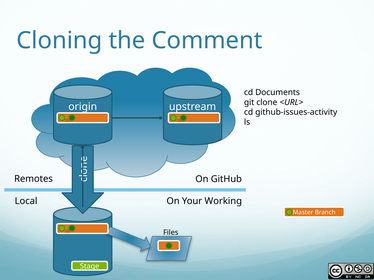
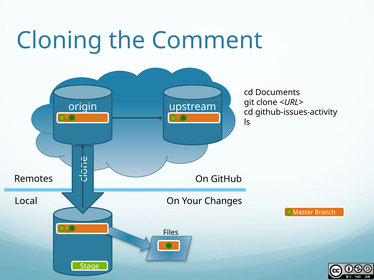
Working: Working -> Changes
